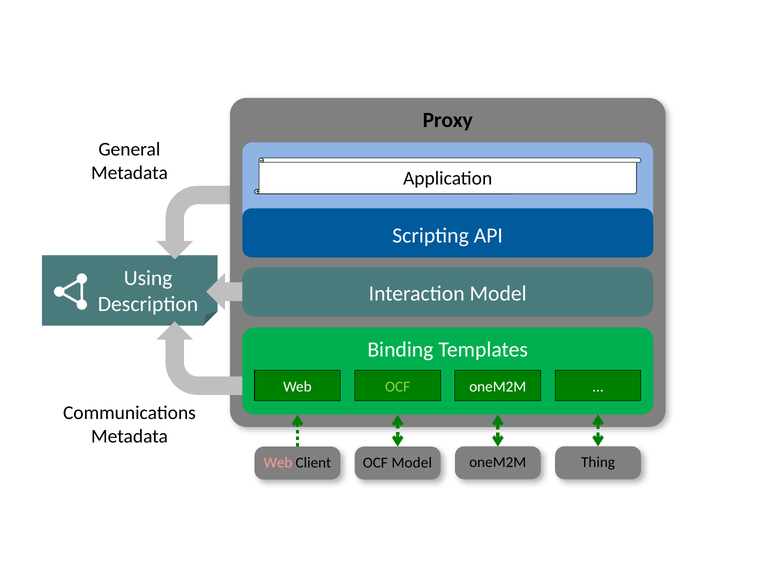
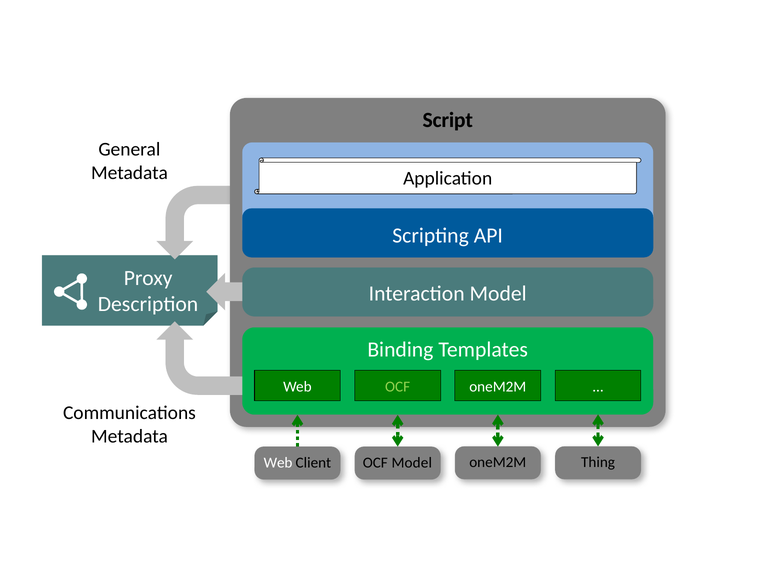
Proxy: Proxy -> Script
Using: Using -> Proxy
Web at (278, 463) colour: pink -> white
